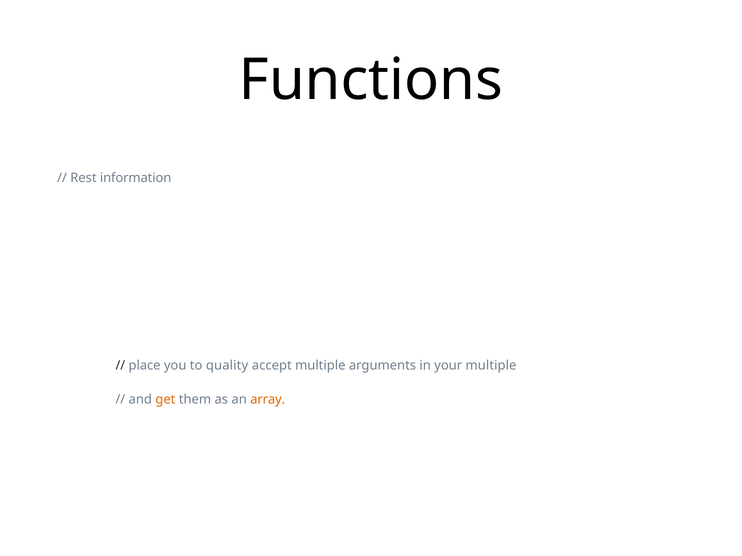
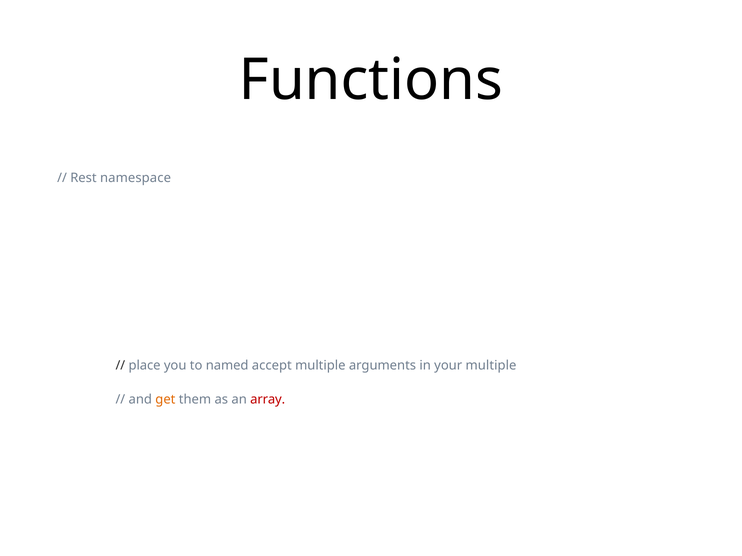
information: information -> namespace
quality: quality -> named
array colour: orange -> red
